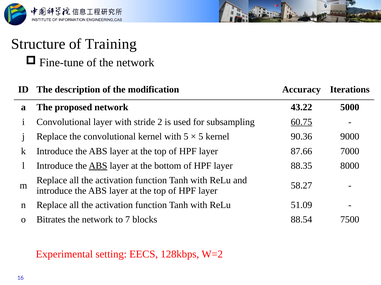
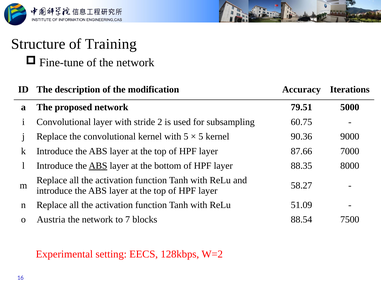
43.22: 43.22 -> 79.51
60.75 underline: present -> none
Bitrates: Bitrates -> Austria
